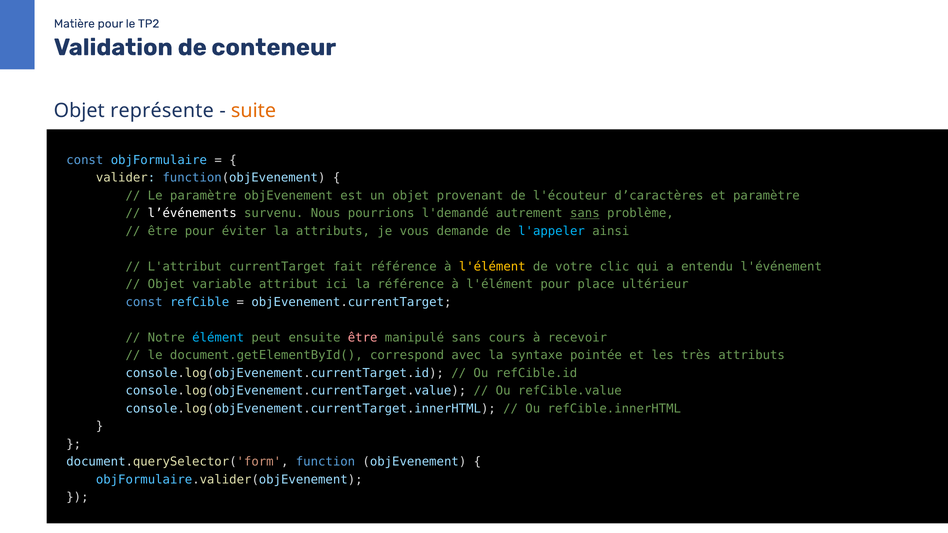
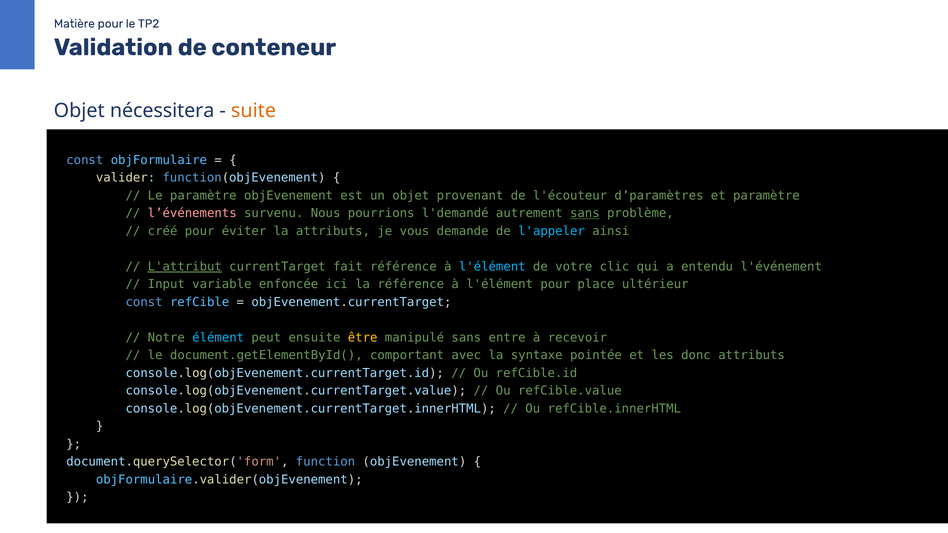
représente: représente -> nécessitera
d’caractères: d’caractères -> d’paramètres
l’événements colour: white -> pink
être at (163, 231): être -> créé
L'attribut underline: none -> present
l'élément at (492, 267) colour: yellow -> light blue
Objet at (166, 284): Objet -> Input
attribut: attribut -> enfoncée
être at (363, 338) colour: pink -> yellow
cours: cours -> entre
correspond: correspond -> comportant
très: très -> donc
